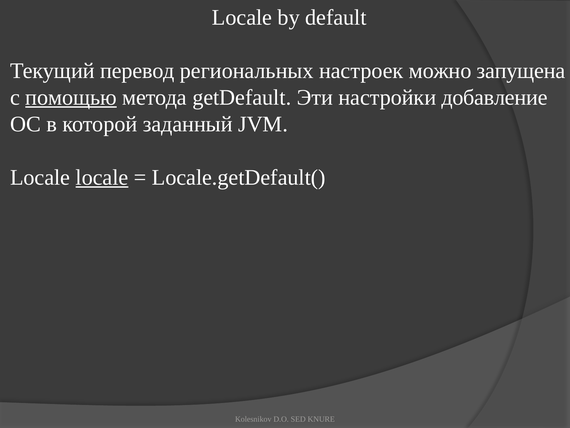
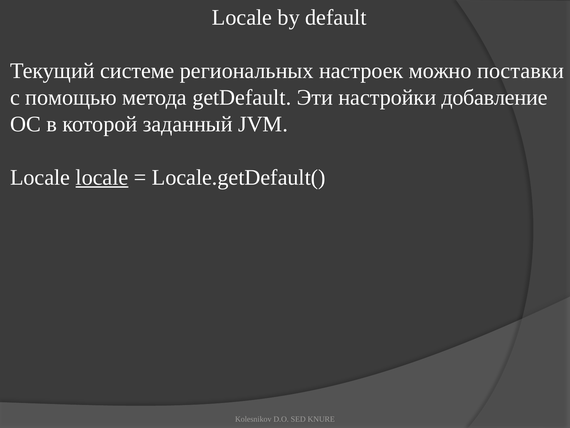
перевод: перевод -> системе
запущена: запущена -> поставки
помощью underline: present -> none
